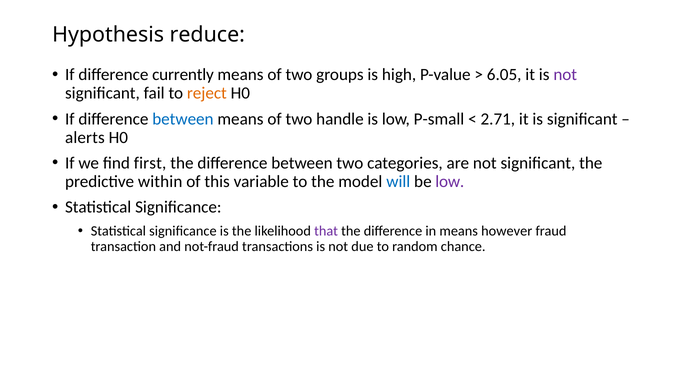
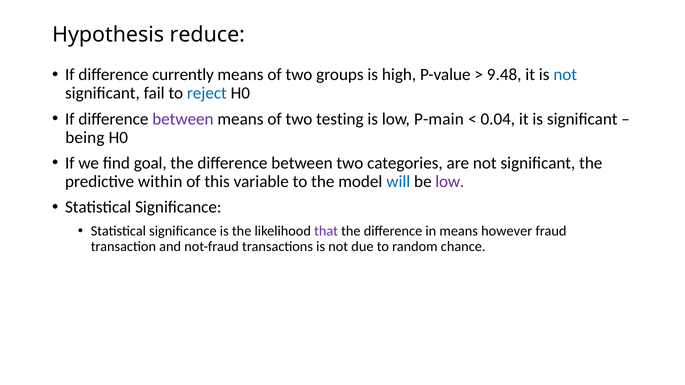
6.05: 6.05 -> 9.48
not at (565, 75) colour: purple -> blue
reject colour: orange -> blue
between at (183, 119) colour: blue -> purple
handle: handle -> testing
P-small: P-small -> P-main
2.71: 2.71 -> 0.04
alerts: alerts -> being
first: first -> goal
